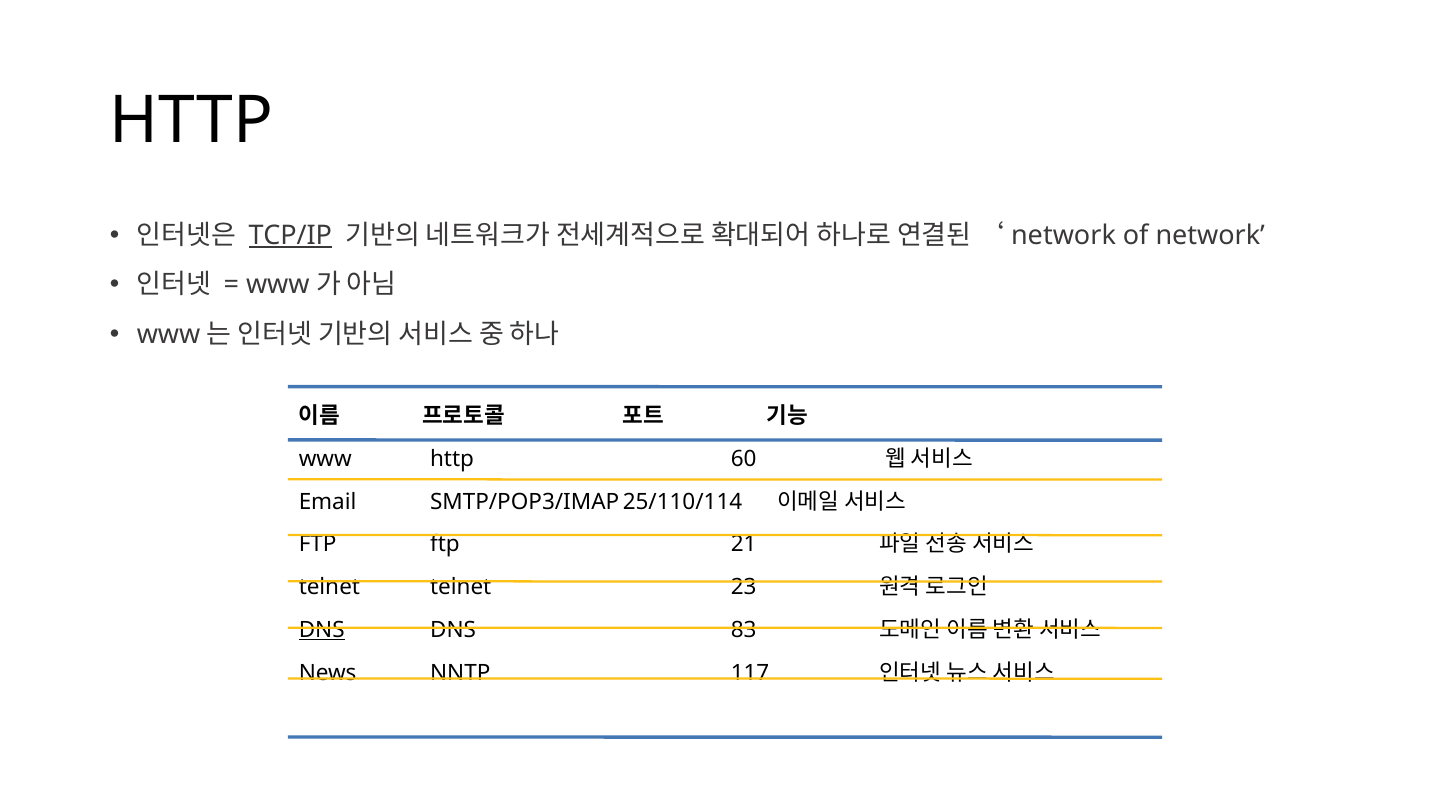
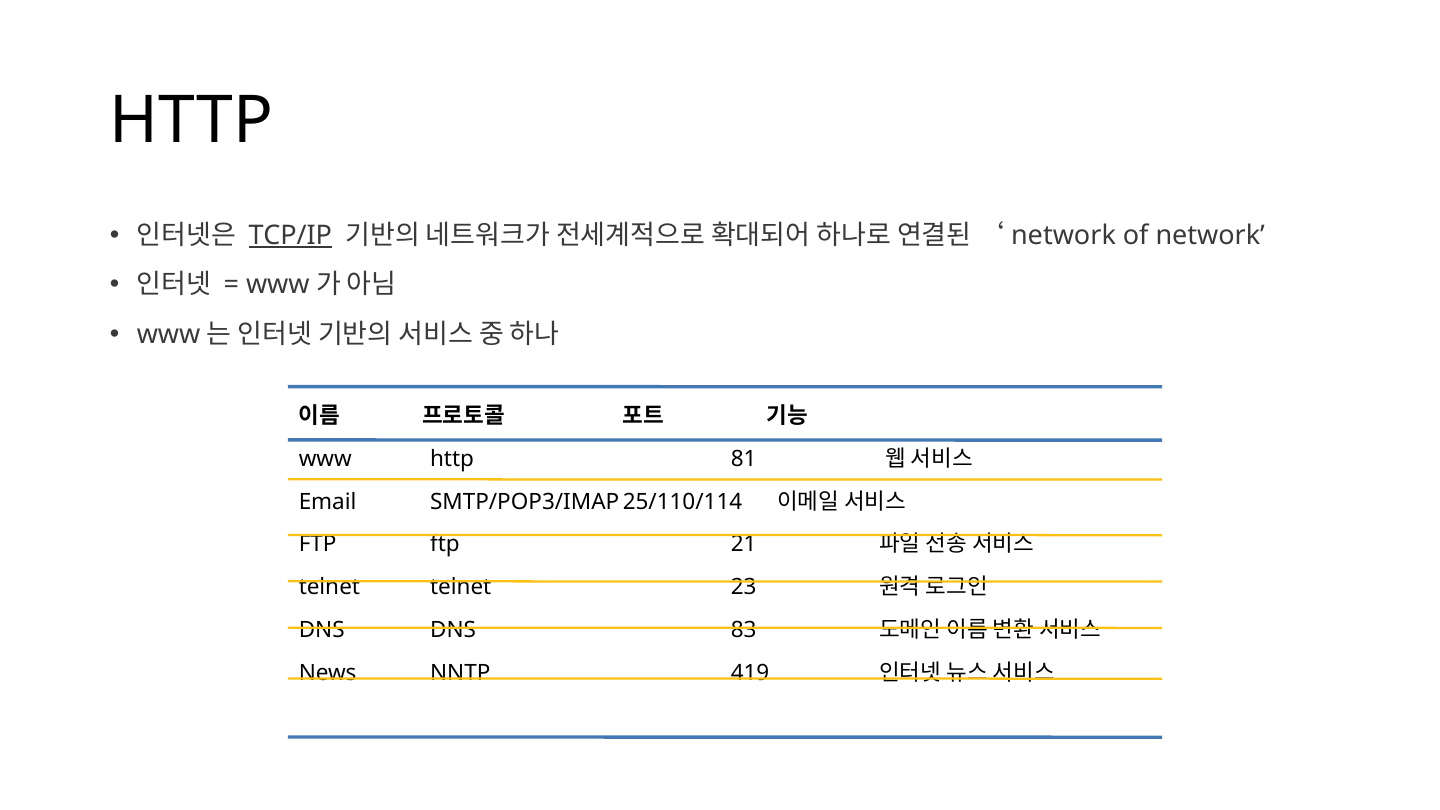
60: 60 -> 81
DNS at (322, 630) underline: present -> none
117: 117 -> 419
